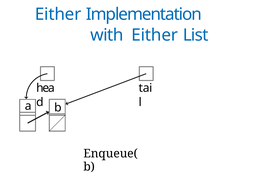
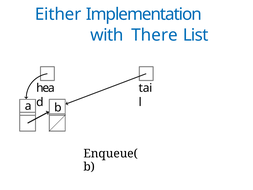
with Either: Either -> There
